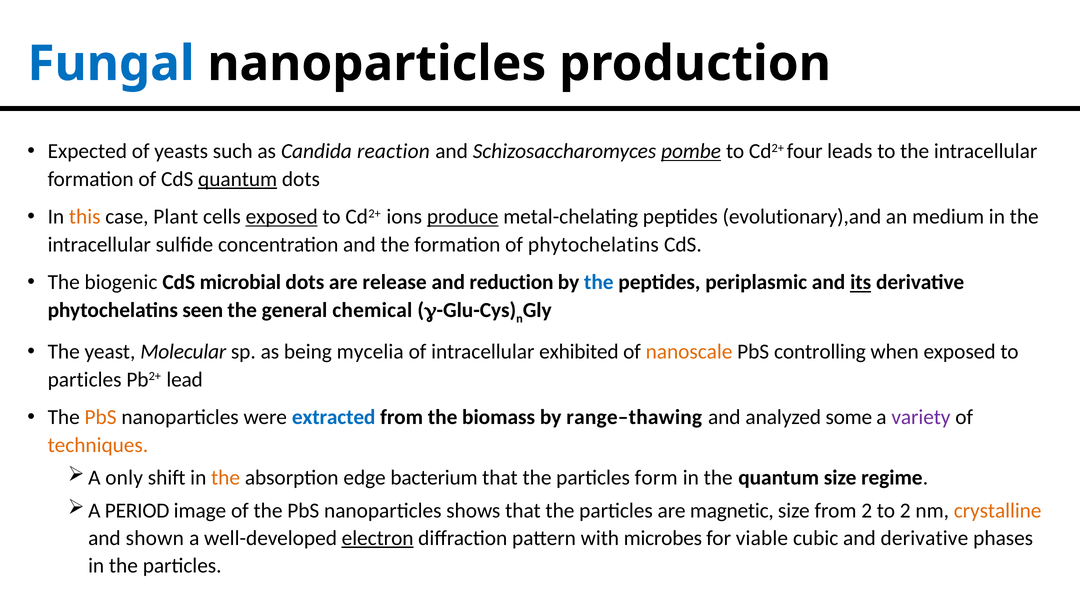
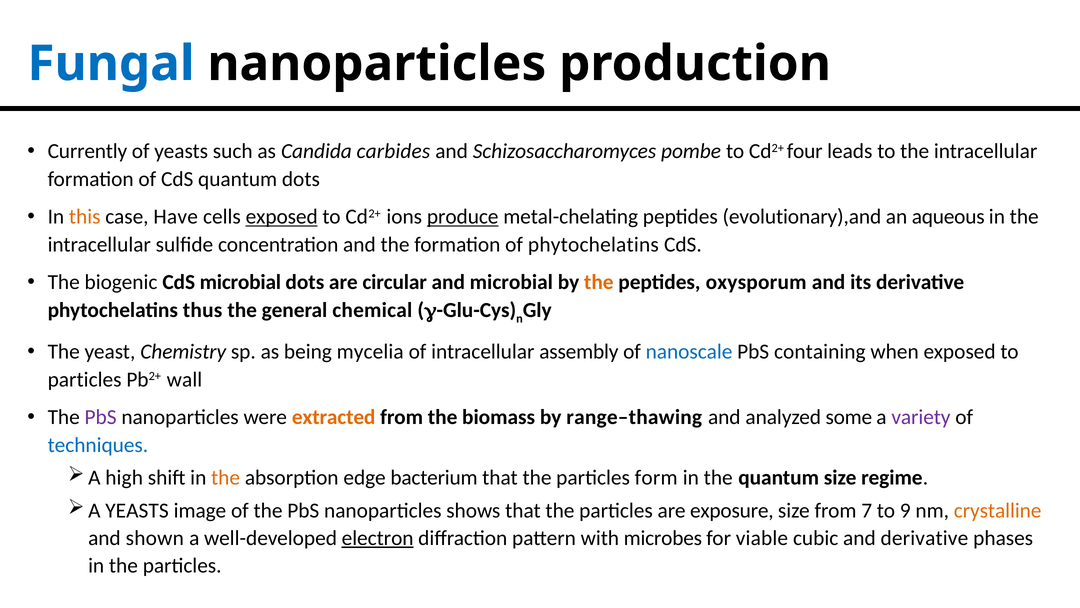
Expected: Expected -> Currently
reaction: reaction -> carbides
pombe underline: present -> none
quantum at (238, 179) underline: present -> none
Plant: Plant -> Have
medium: medium -> aqueous
release: release -> circular
and reduction: reduction -> microbial
the at (599, 282) colour: blue -> orange
periplasmic: periplasmic -> oxysporum
its underline: present -> none
seen: seen -> thus
Molecular: Molecular -> Chemistry
exhibited: exhibited -> assembly
nanoscale colour: orange -> blue
controlling: controlling -> containing
lead: lead -> wall
PbS at (101, 417) colour: orange -> purple
extracted colour: blue -> orange
techniques colour: orange -> blue
only: only -> high
A PERIOD: PERIOD -> YEASTS
magnetic: magnetic -> exposure
from 2: 2 -> 7
to 2: 2 -> 9
